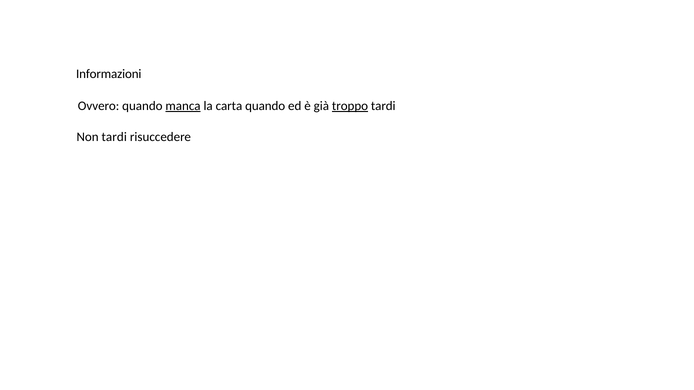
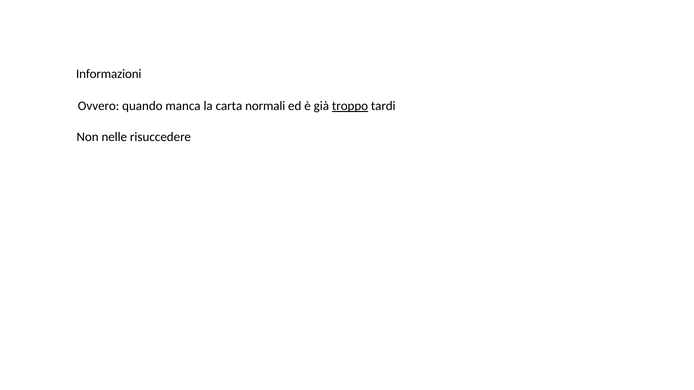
manca underline: present -> none
carta quando: quando -> normali
Non tardi: tardi -> nelle
